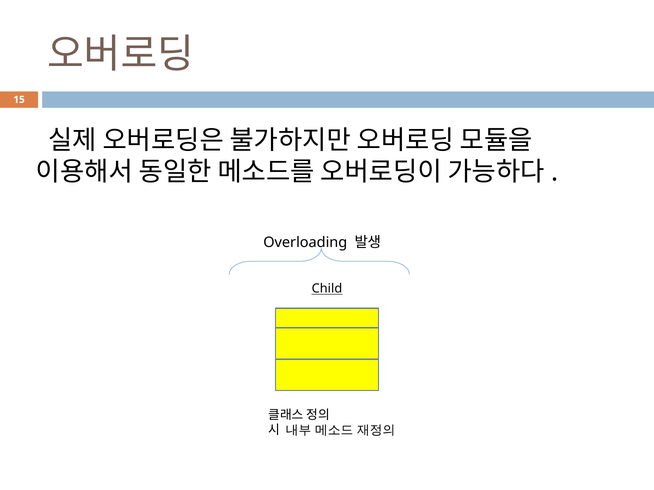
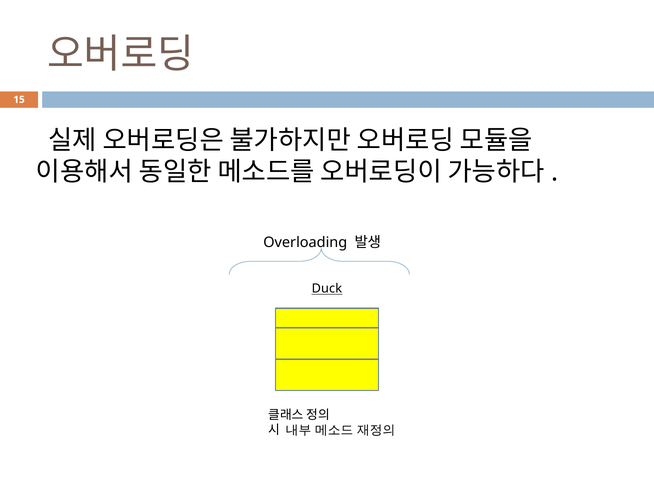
Child: Child -> Duck
